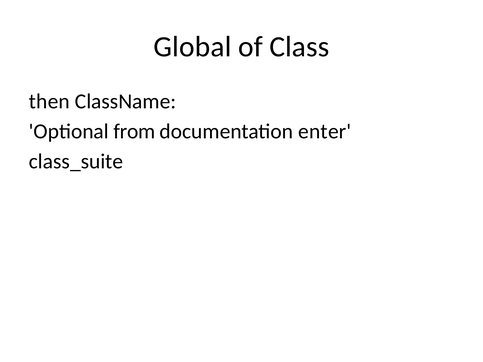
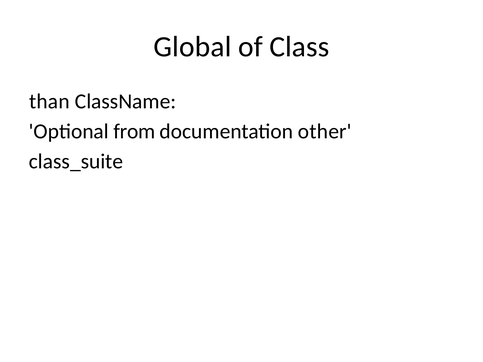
then: then -> than
enter: enter -> other
